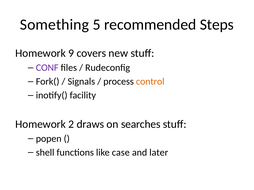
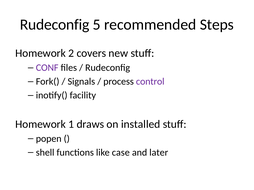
Something at (54, 25): Something -> Rudeconfig
9: 9 -> 2
control colour: orange -> purple
2: 2 -> 1
searches: searches -> installed
